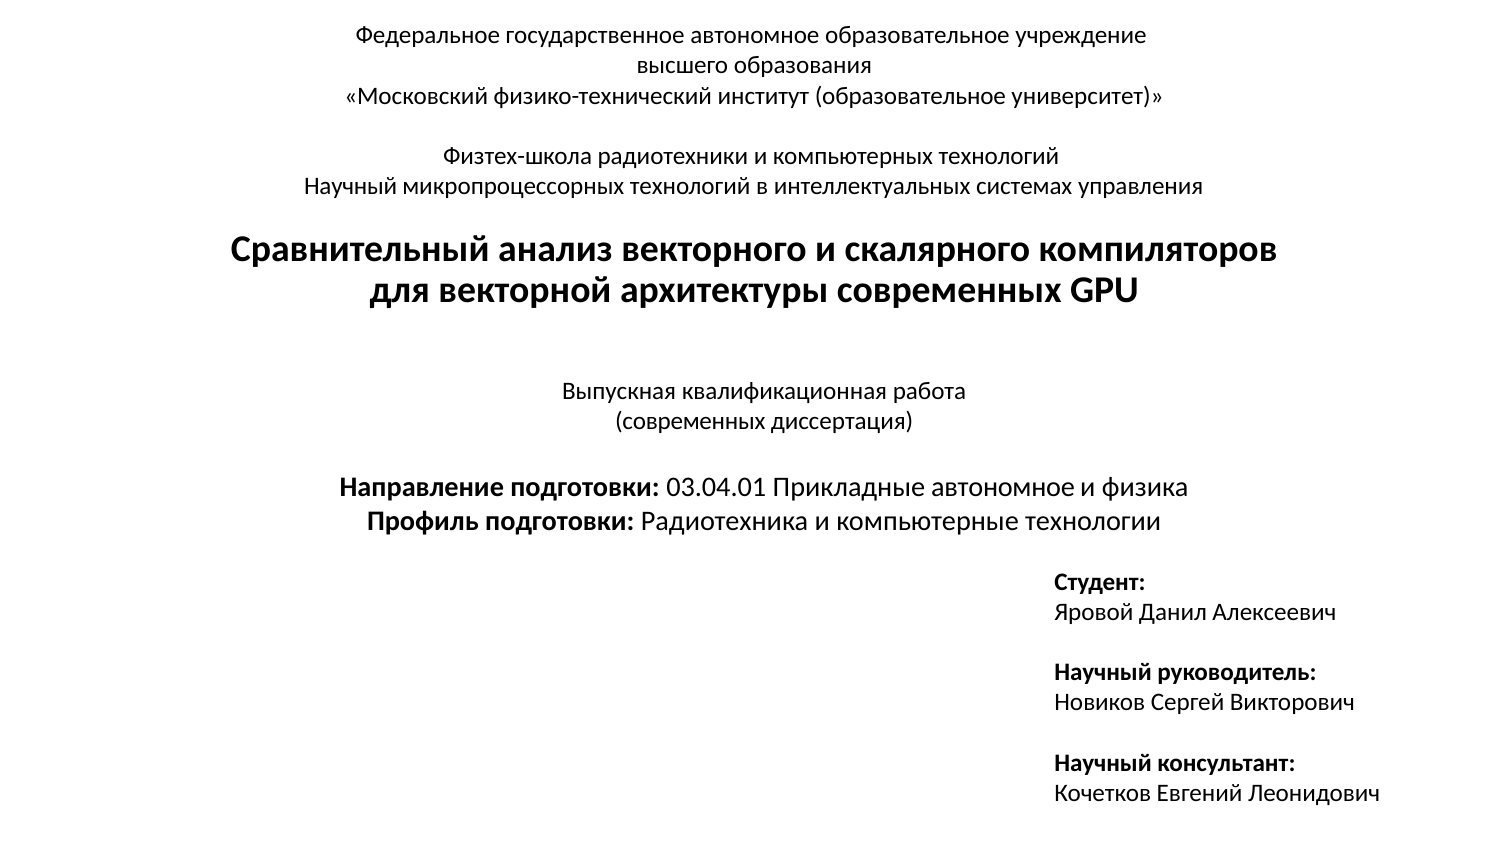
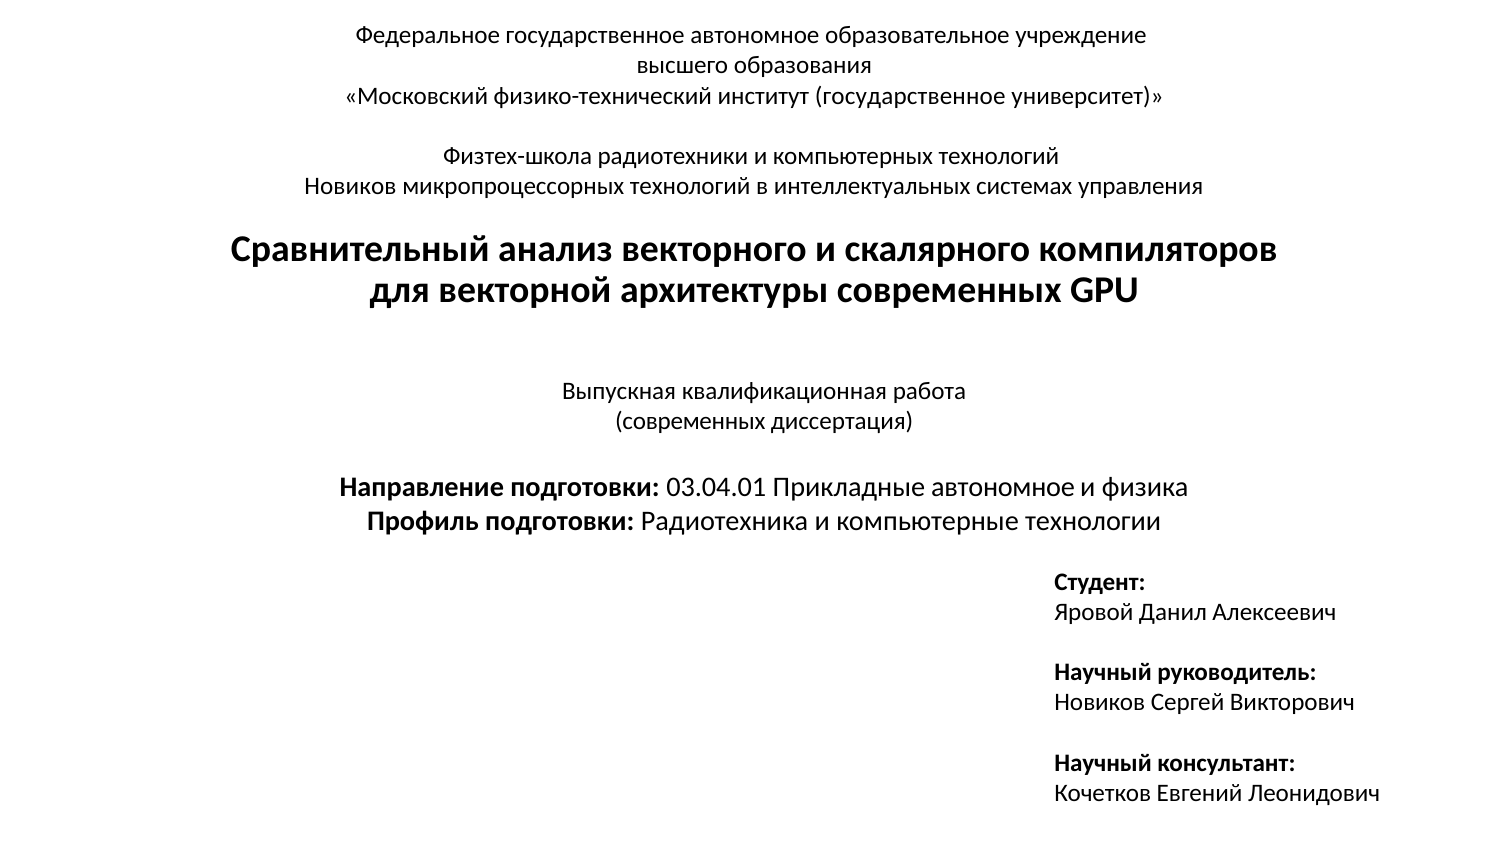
институт образовательное: образовательное -> государственное
Научный at (351, 186): Научный -> Новиков
